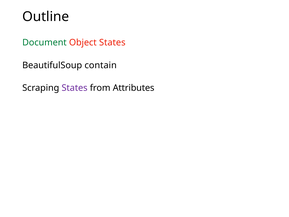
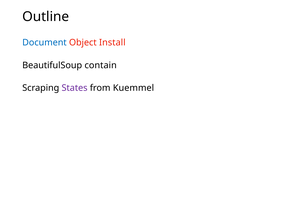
Document colour: green -> blue
Object States: States -> Install
Attributes: Attributes -> Kuemmel
